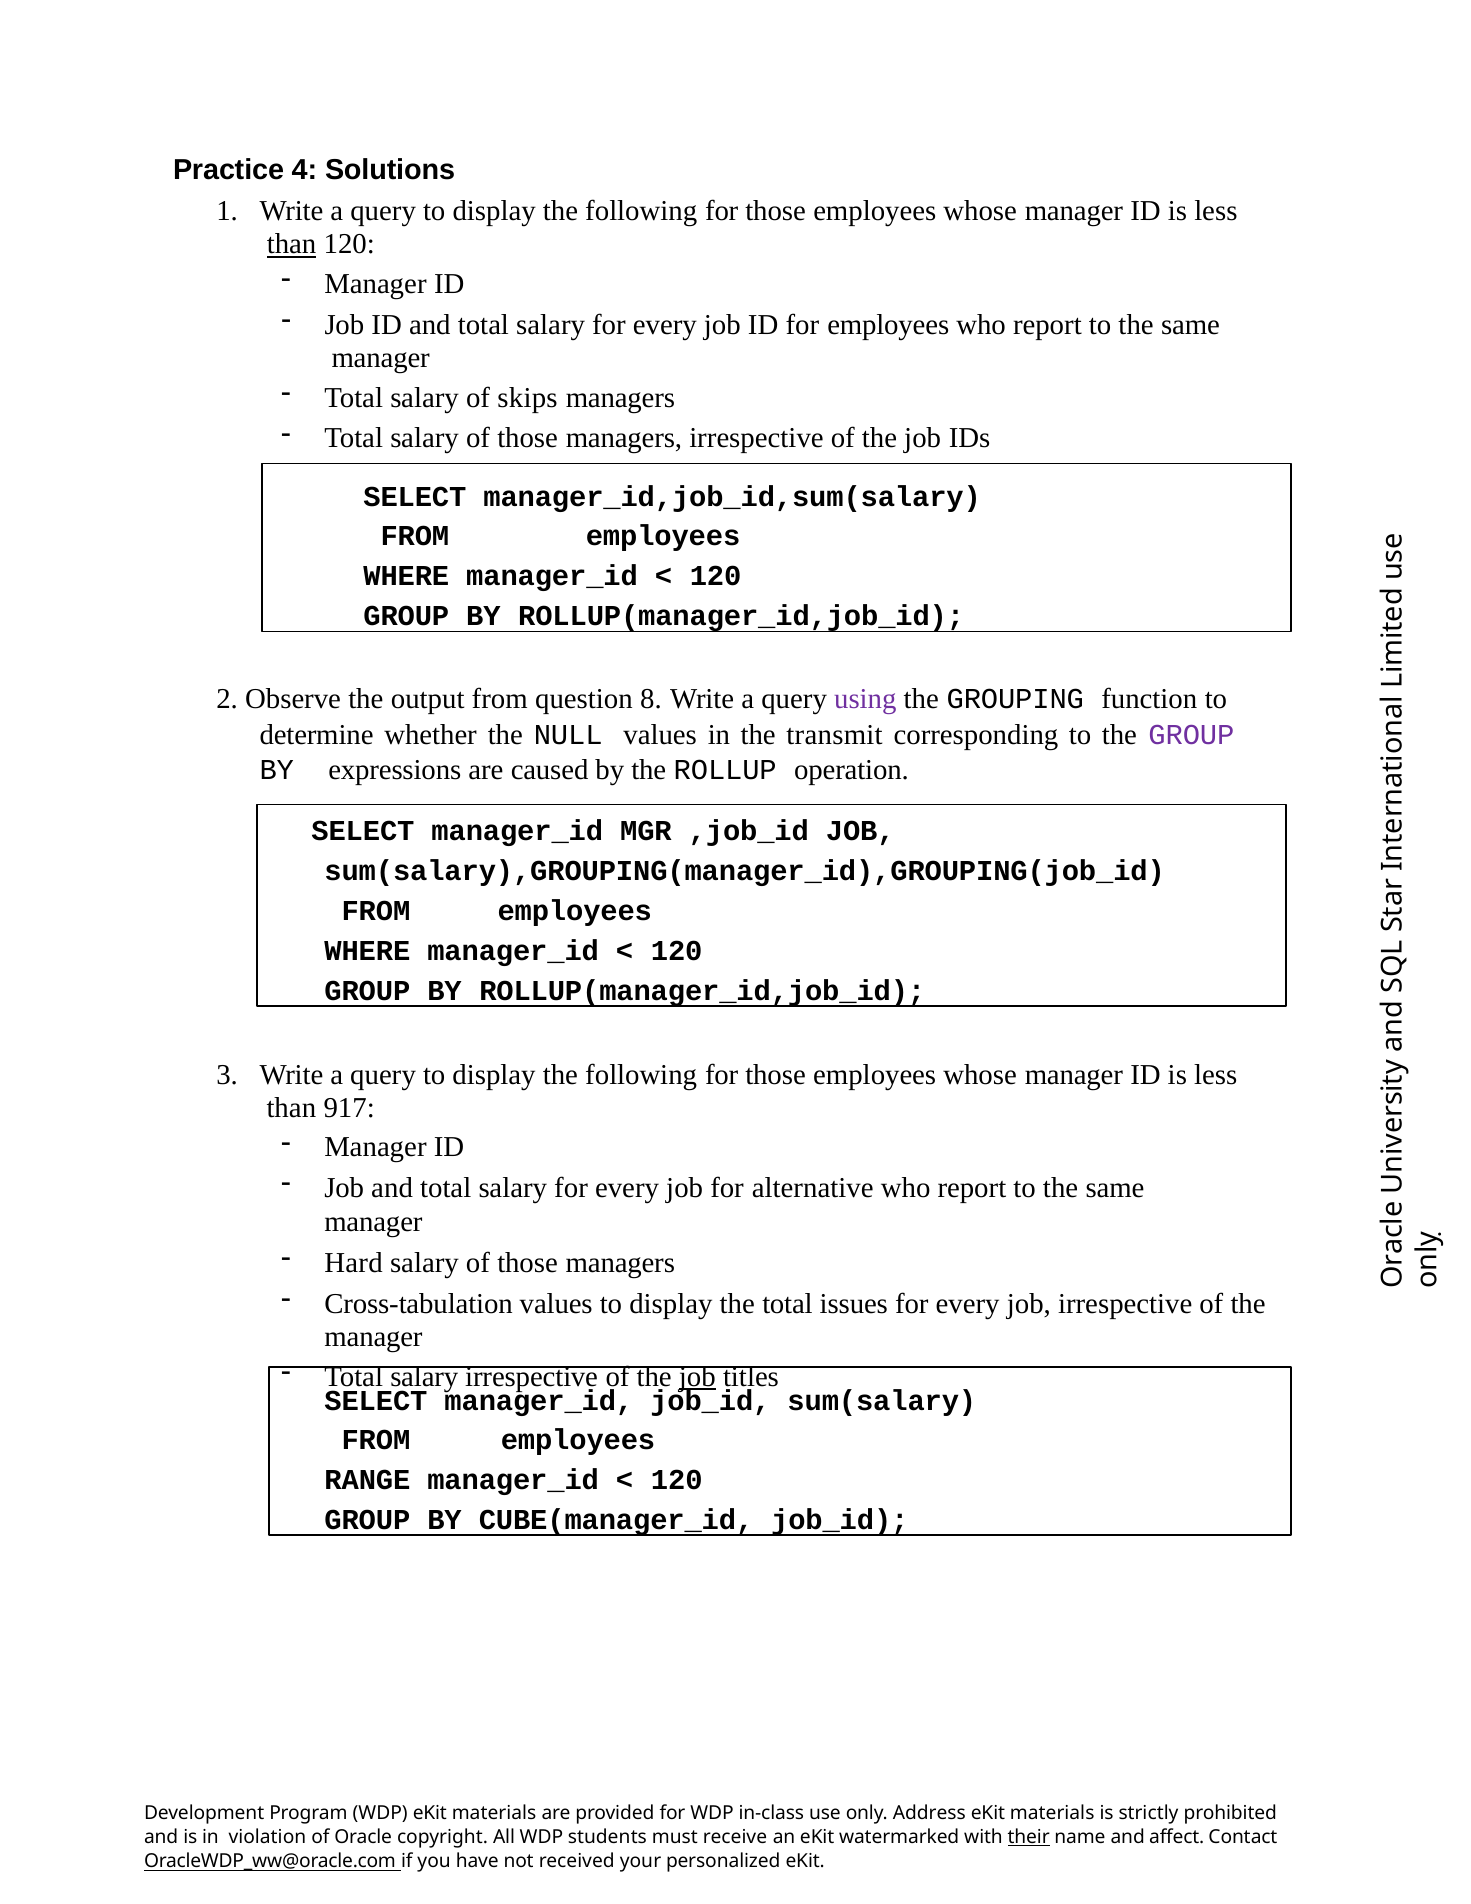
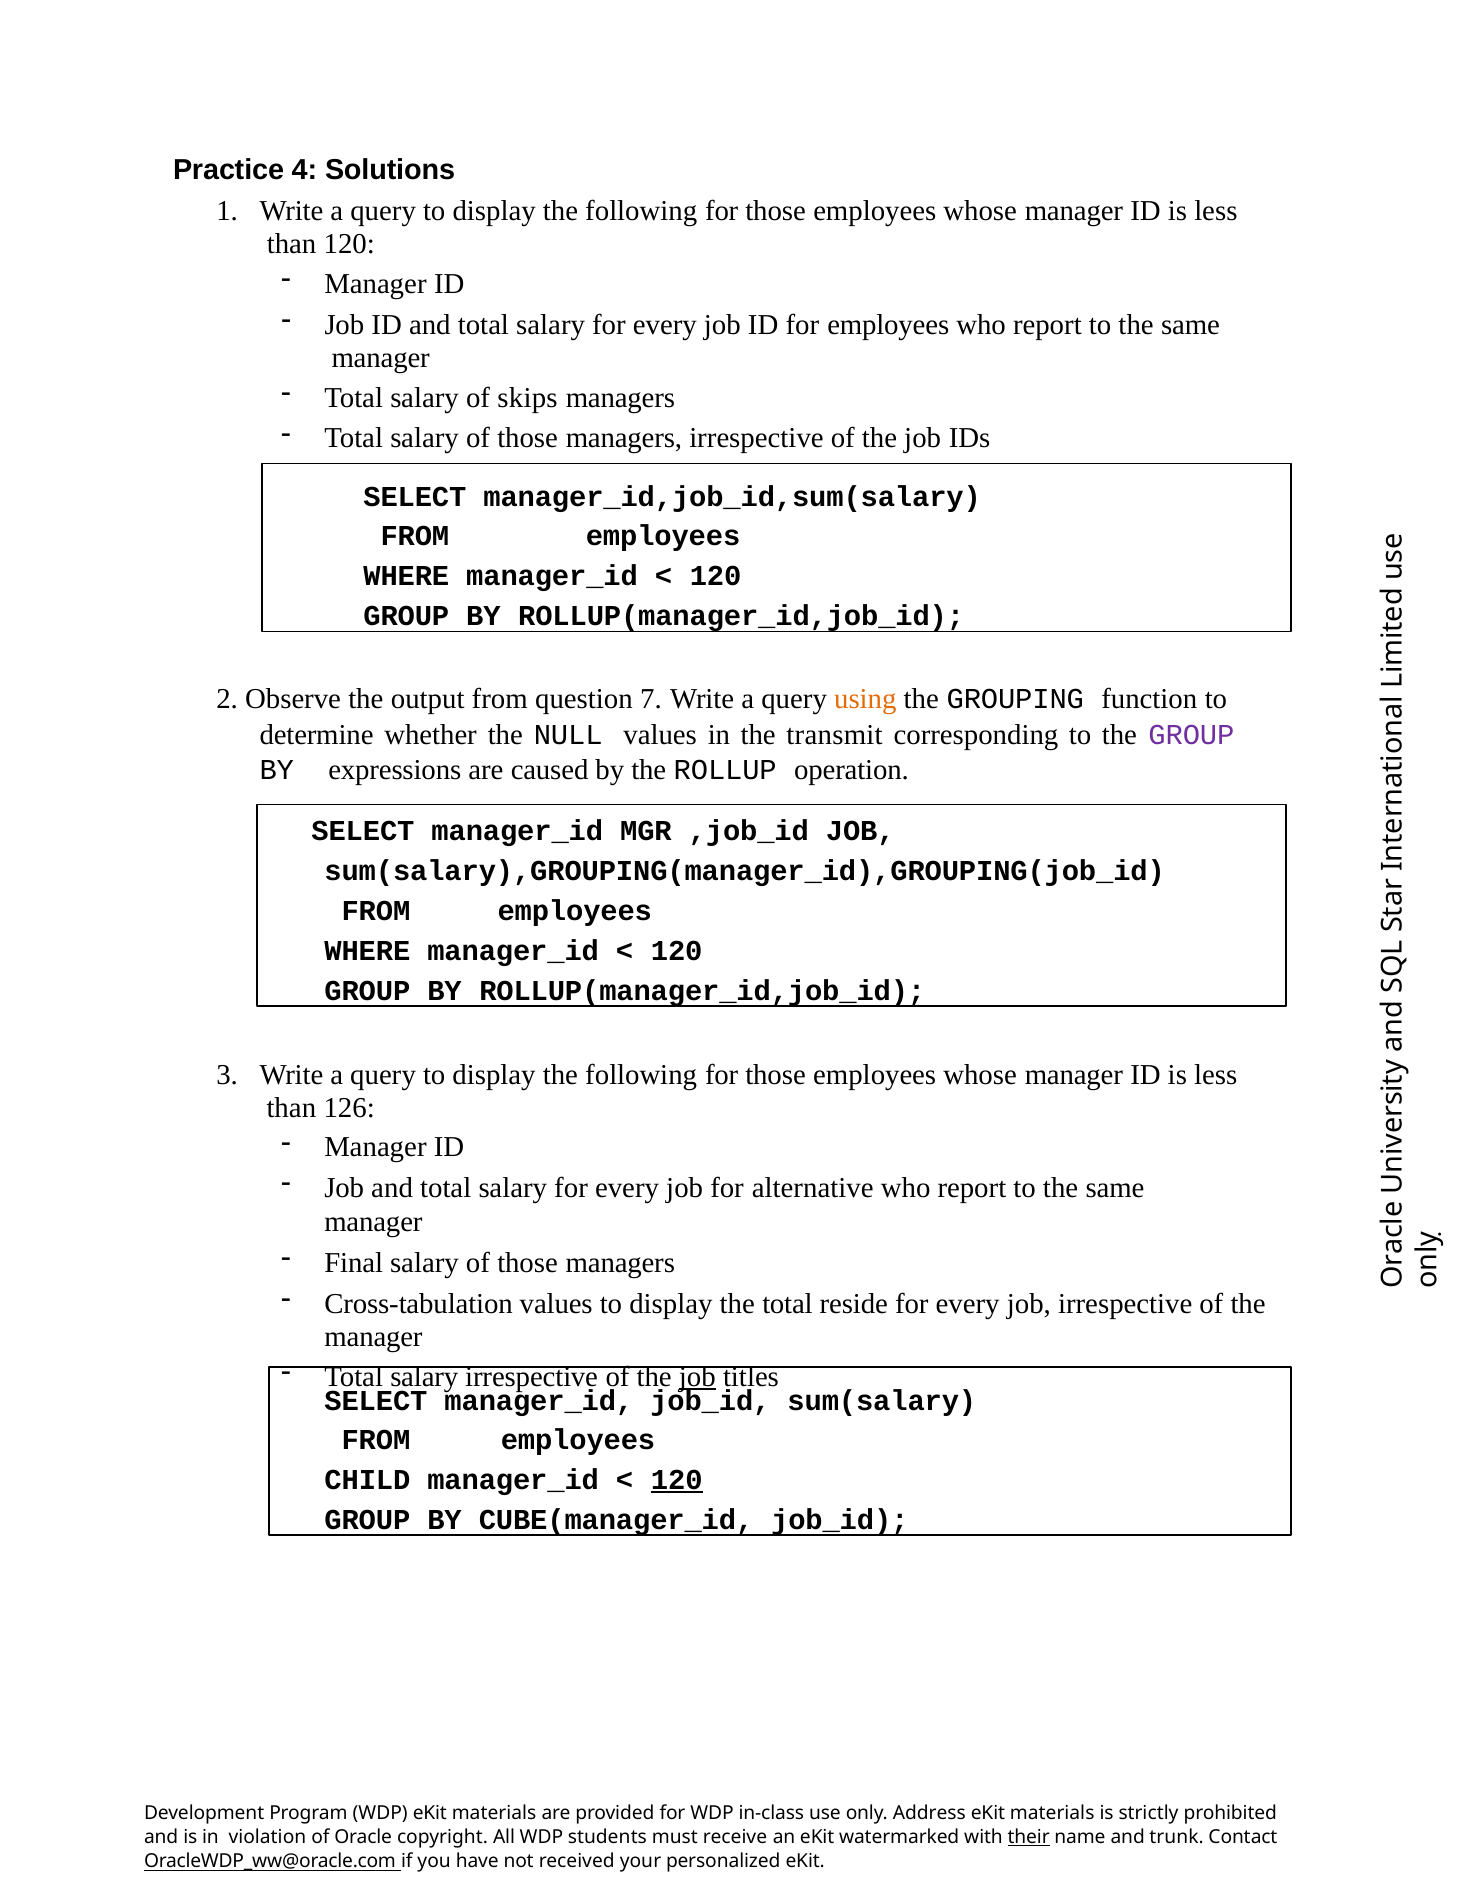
than at (292, 244) underline: present -> none
8: 8 -> 7
using colour: purple -> orange
917: 917 -> 126
Hard: Hard -> Final
issues: issues -> reside
RANGE: RANGE -> CHILD
120 at (677, 1480) underline: none -> present
affect: affect -> trunk
